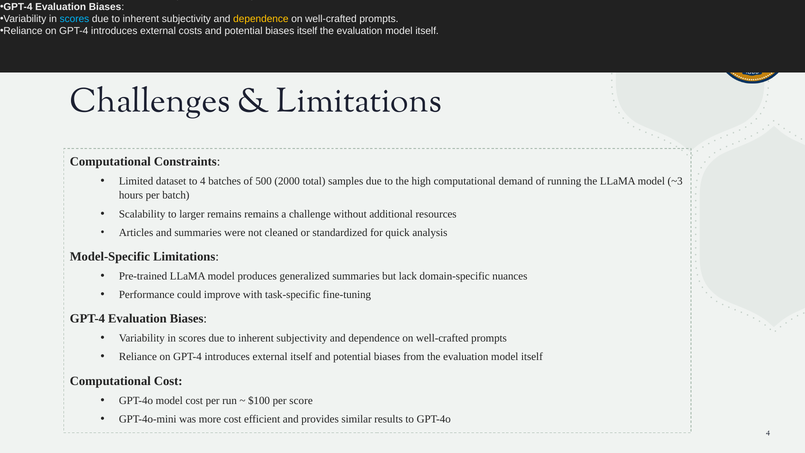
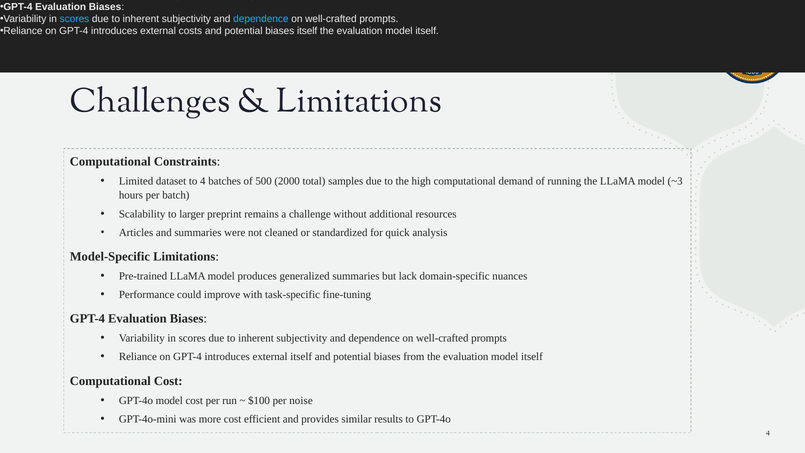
dependence at (261, 19) colour: yellow -> light blue
larger remains: remains -> preprint
score: score -> noise
